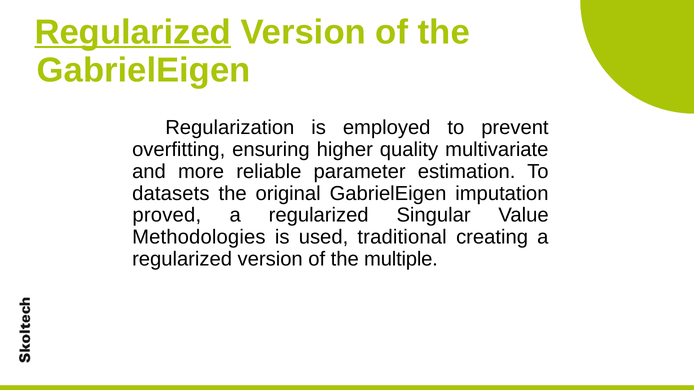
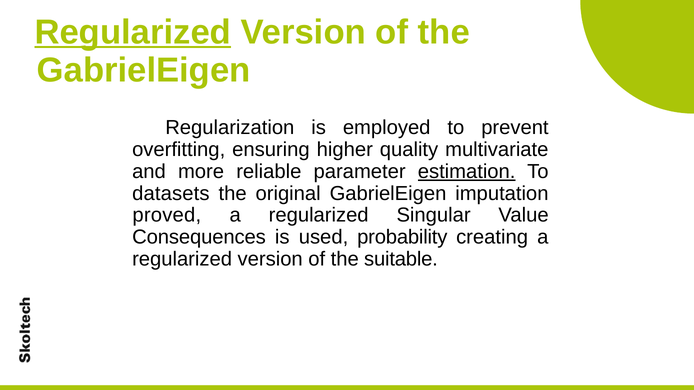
estimation underline: none -> present
Methodologies: Methodologies -> Consequences
traditional: traditional -> probability
multiple: multiple -> suitable
